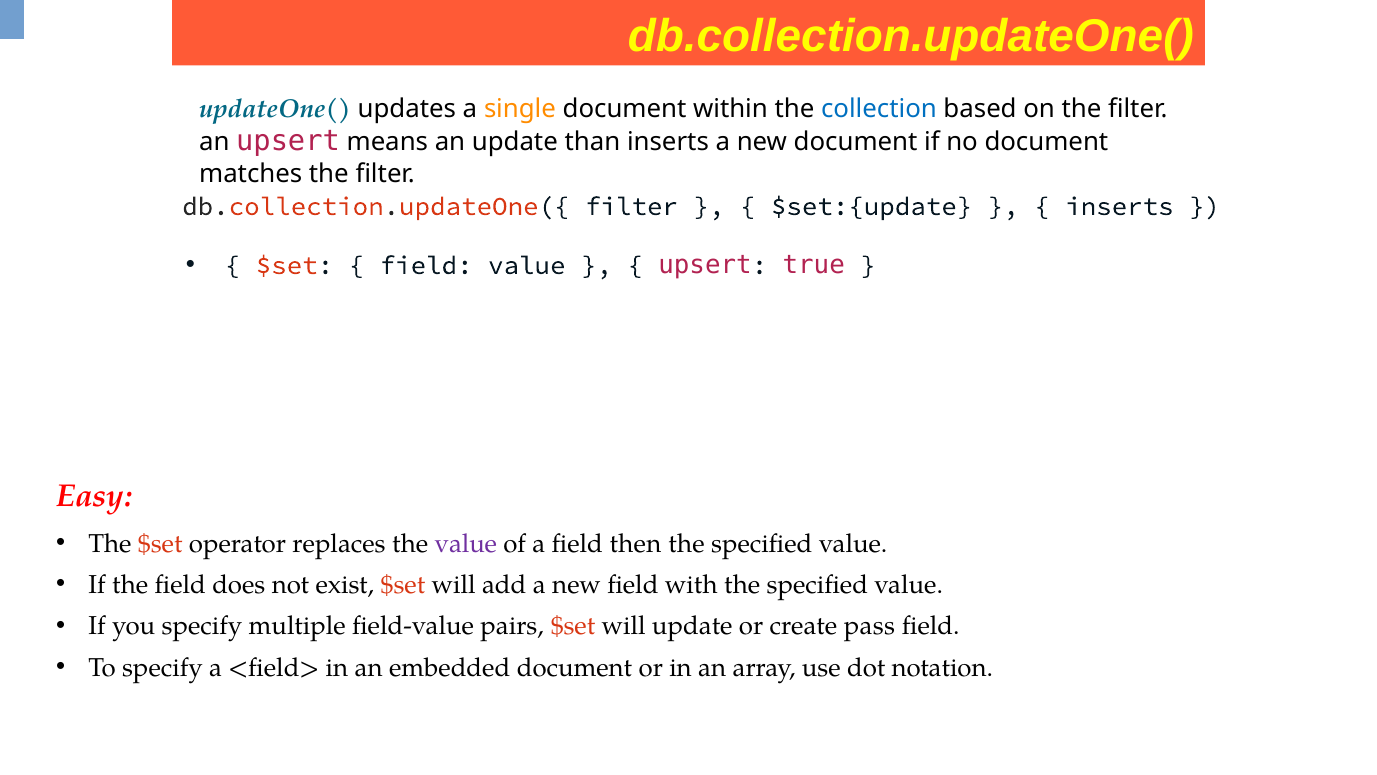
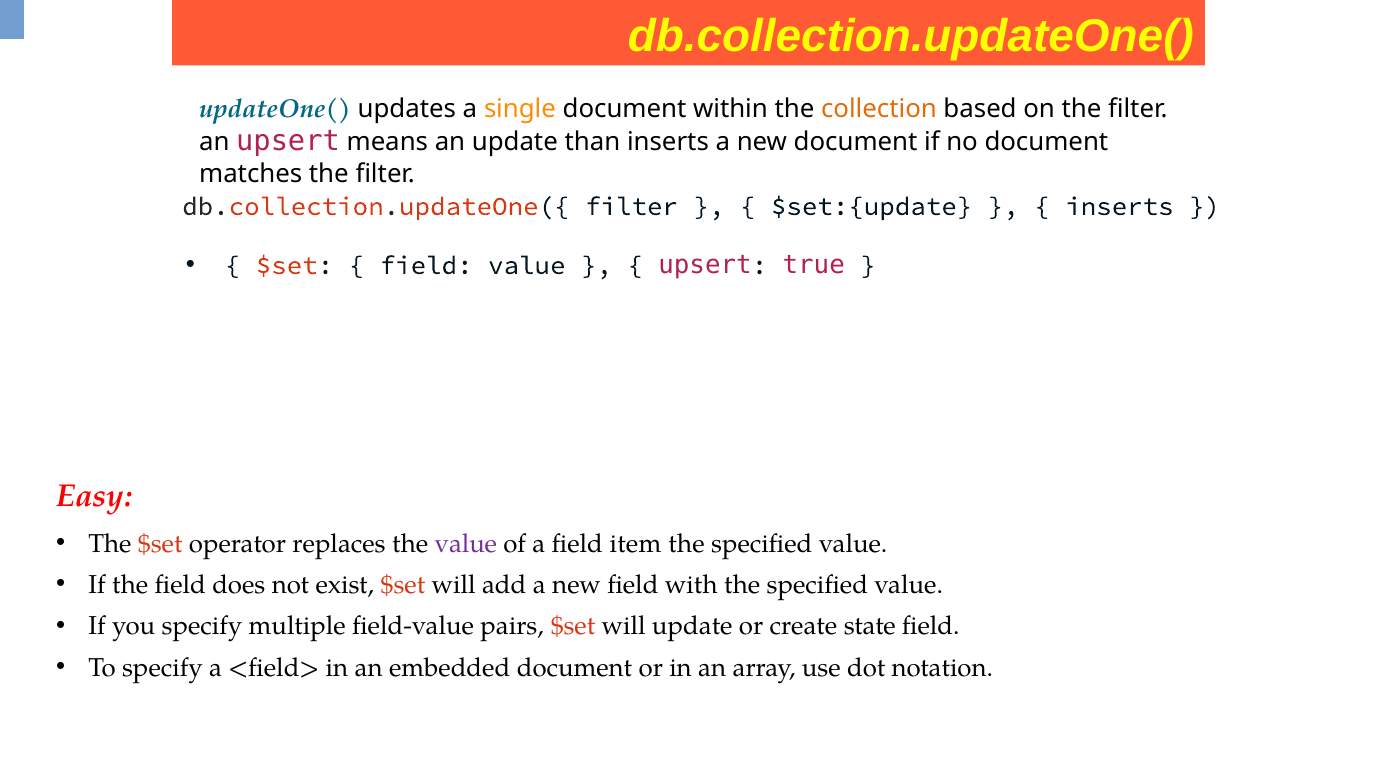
collection colour: blue -> orange
then: then -> item
pass: pass -> state
